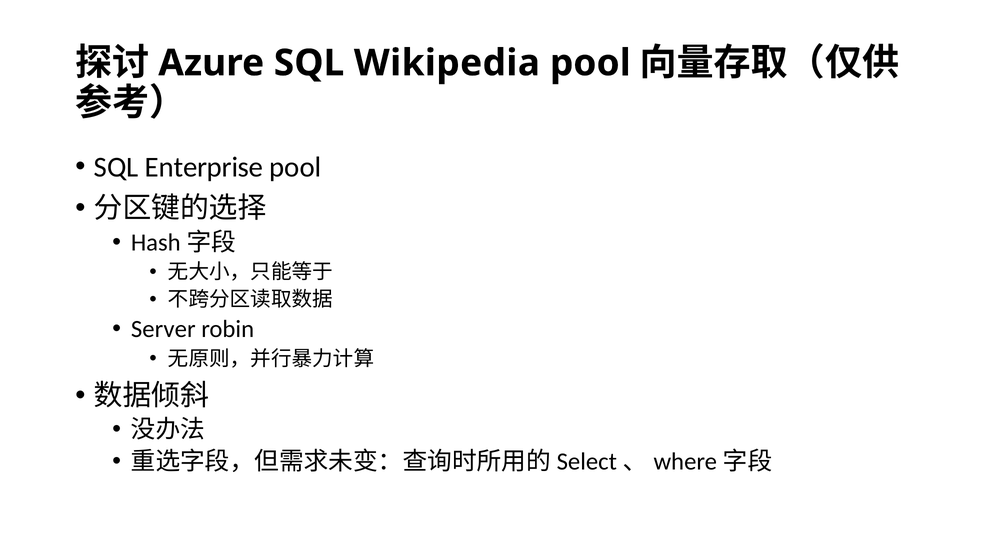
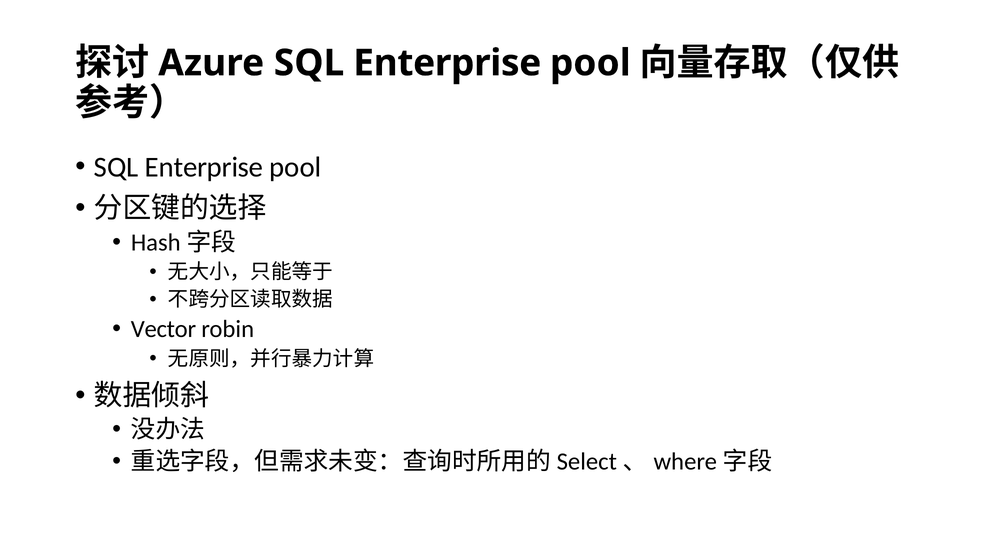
Wikipedia at (447, 63): Wikipedia -> Enterprise
Server: Server -> Vector
